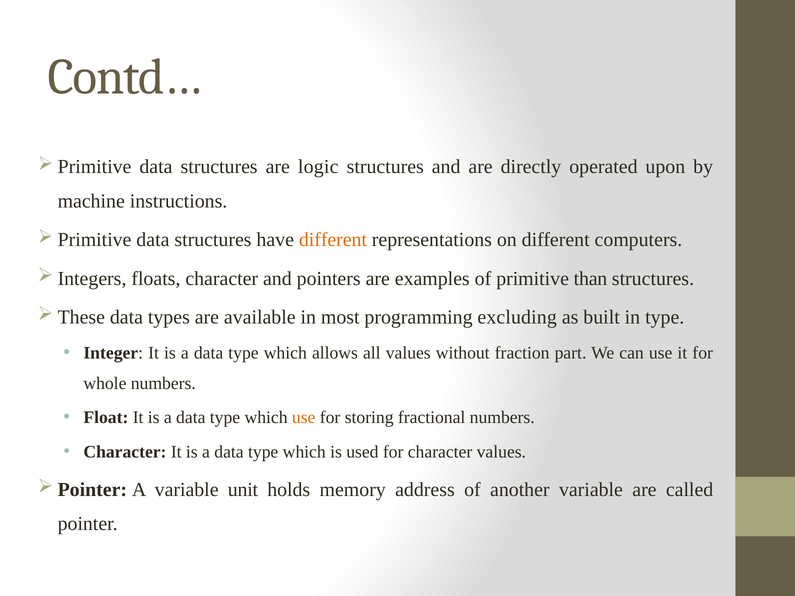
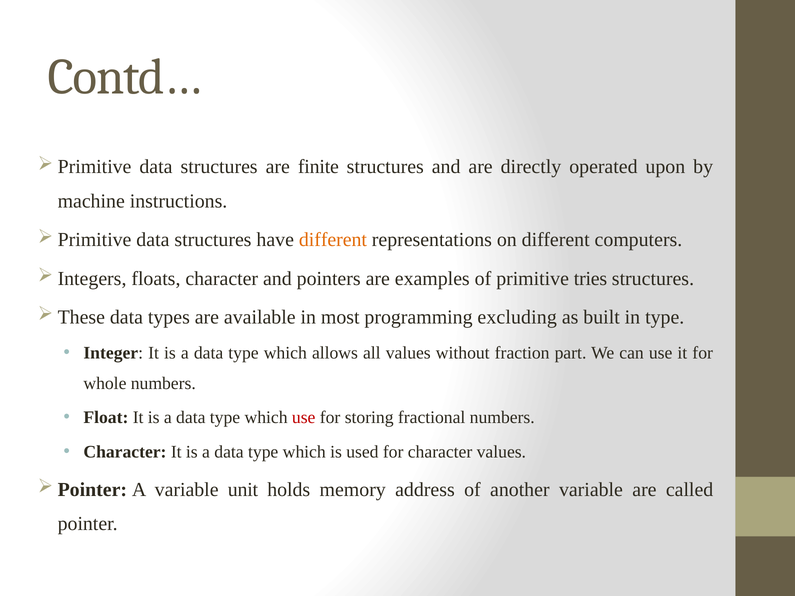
logic: logic -> finite
than: than -> tries
use at (304, 418) colour: orange -> red
